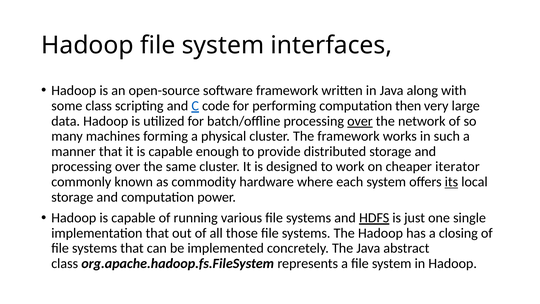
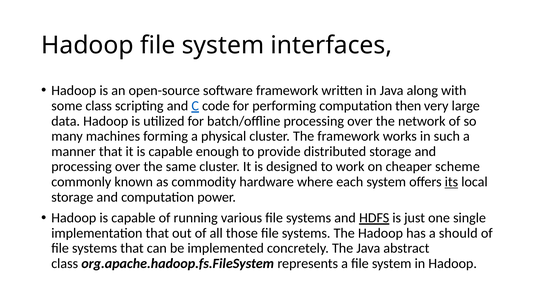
over at (360, 121) underline: present -> none
iterator: iterator -> scheme
closing: closing -> should
